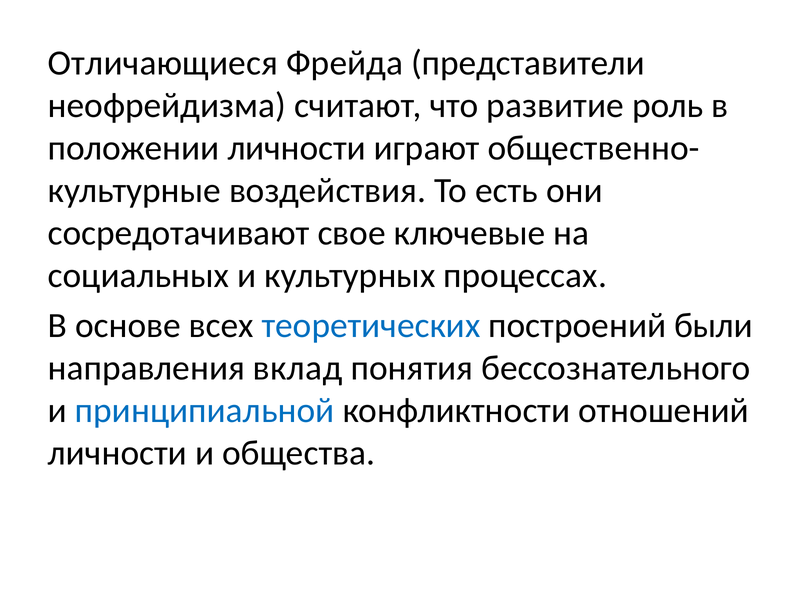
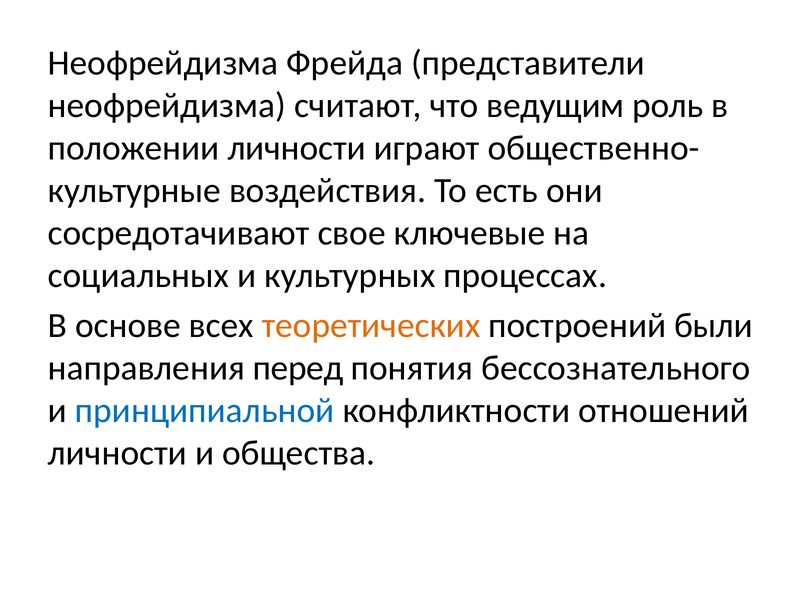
Отличающиеся at (163, 63): Отличающиеся -> Неофрейдизма
развитие: развитие -> ведущим
теоретических colour: blue -> orange
вклад: вклад -> перед
